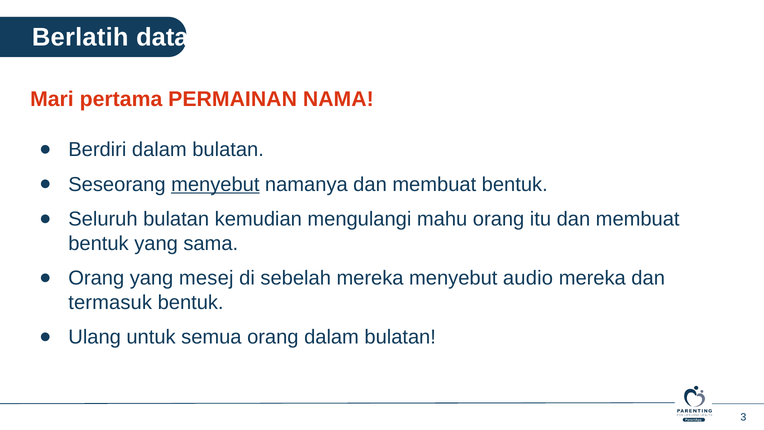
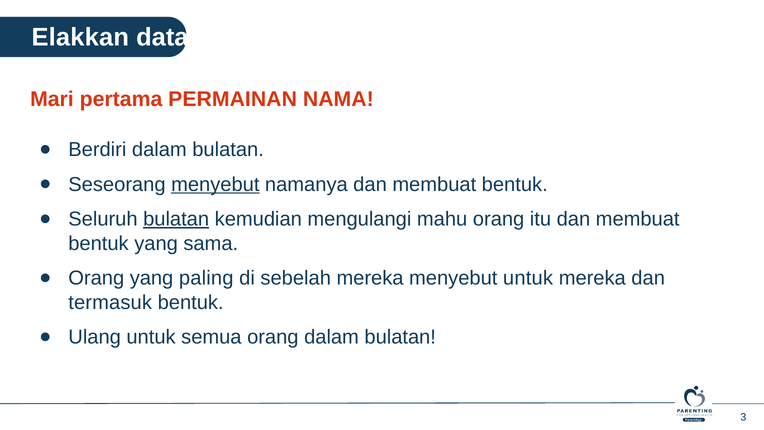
Berlatih: Berlatih -> Elakkan
bulatan at (176, 219) underline: none -> present
mesej: mesej -> paling
menyebut audio: audio -> untuk
